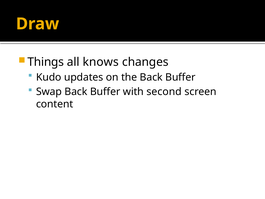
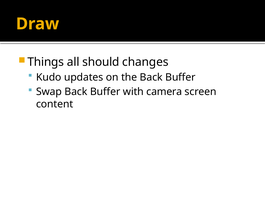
knows: knows -> should
second: second -> camera
